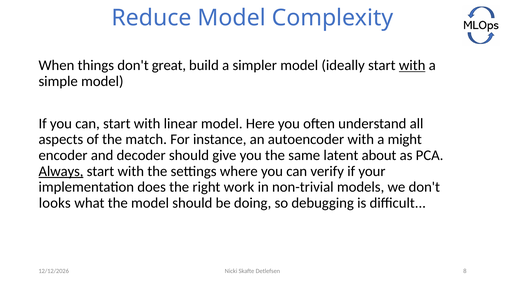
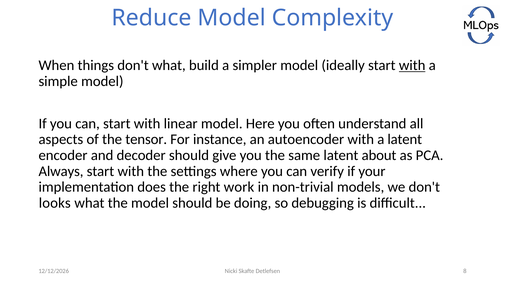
don't great: great -> what
match: match -> tensor
a might: might -> latent
Always underline: present -> none
